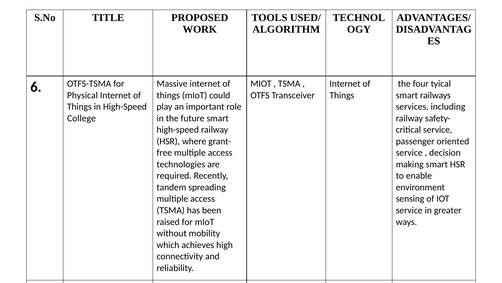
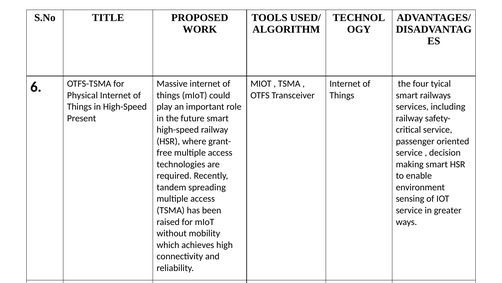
College: College -> Present
